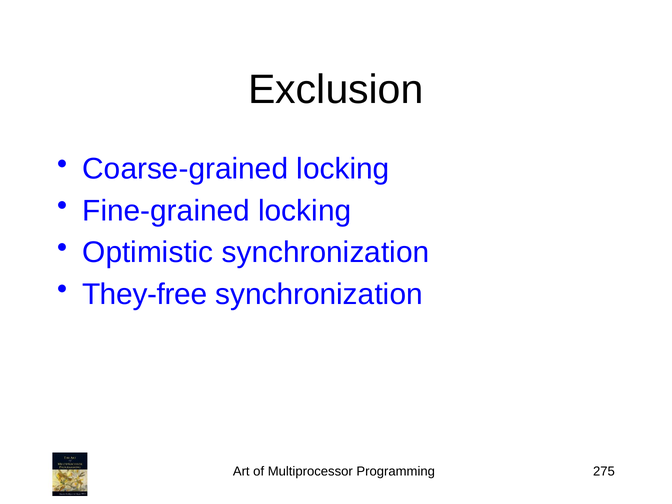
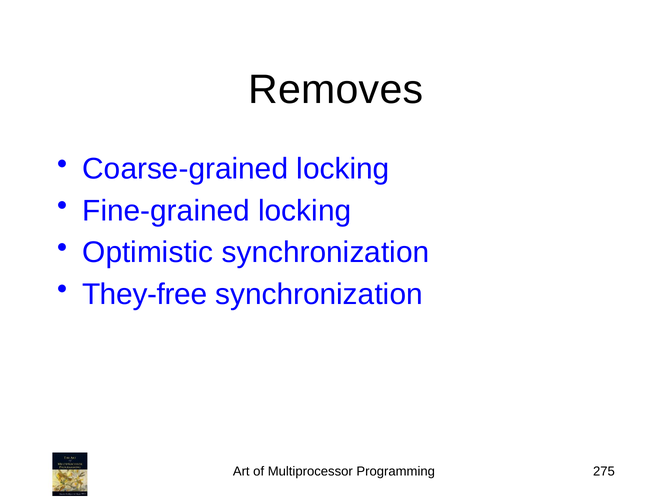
Exclusion: Exclusion -> Removes
